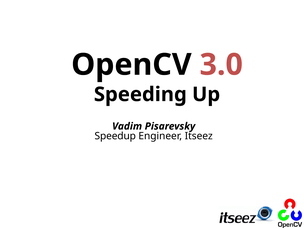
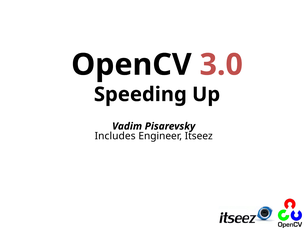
Speedup: Speedup -> Includes
